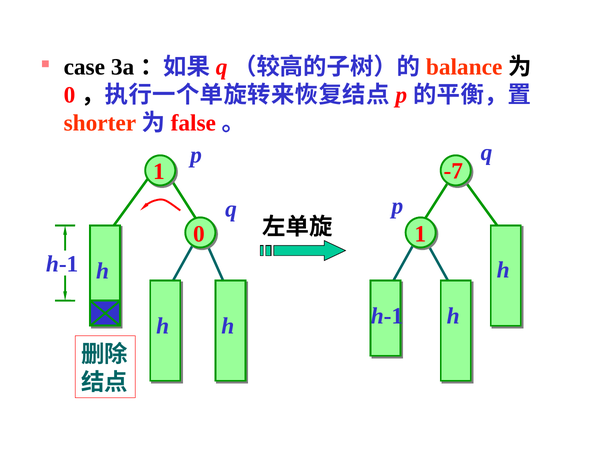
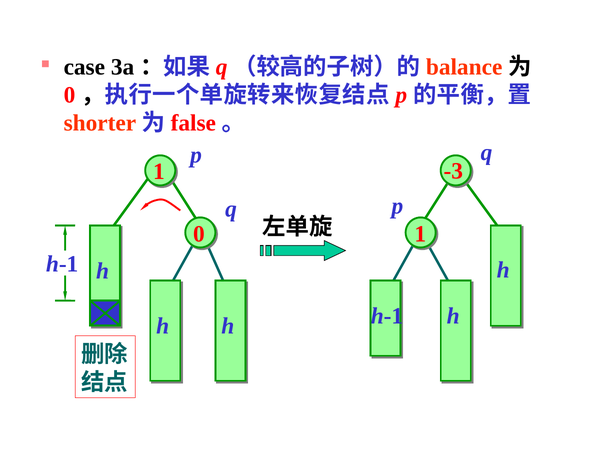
-7: -7 -> -3
